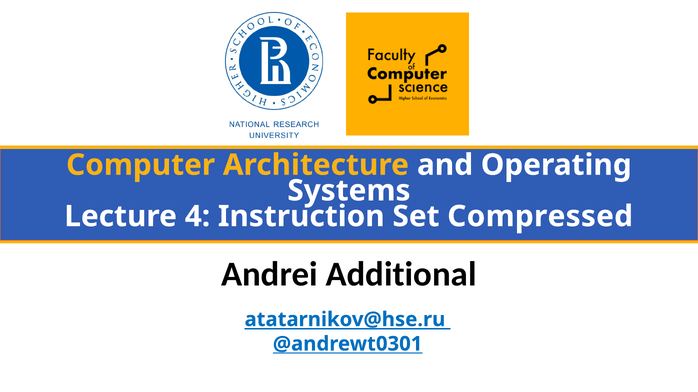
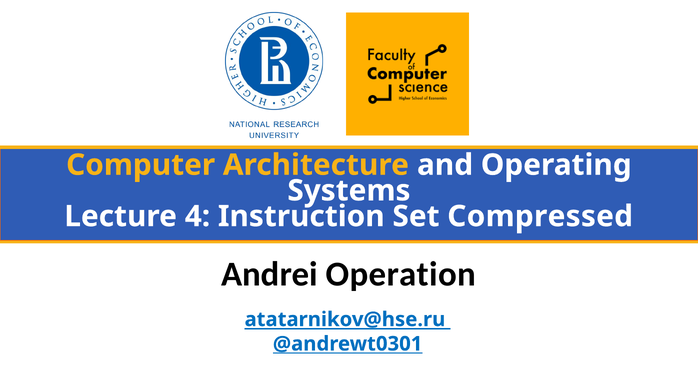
Additional: Additional -> Operation
